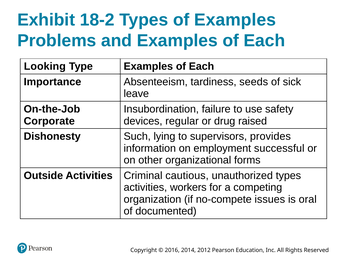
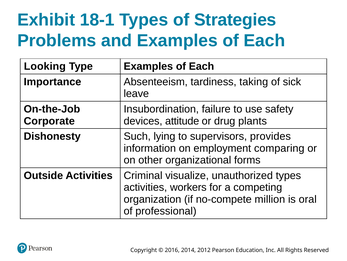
18-2: 18-2 -> 18-1
of Examples: Examples -> Strategies
seeds: seeds -> taking
regular: regular -> attitude
raised: raised -> plants
successful: successful -> comparing
cautious: cautious -> visualize
issues: issues -> million
documented: documented -> professional
